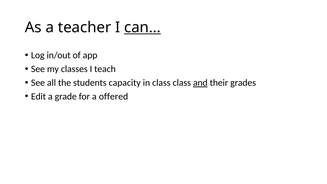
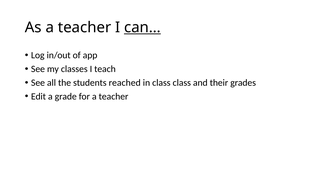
capacity: capacity -> reached
and underline: present -> none
for a offered: offered -> teacher
